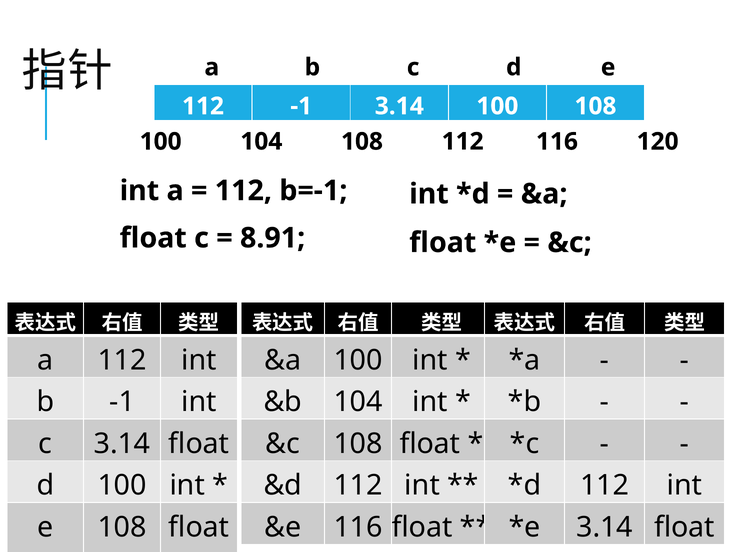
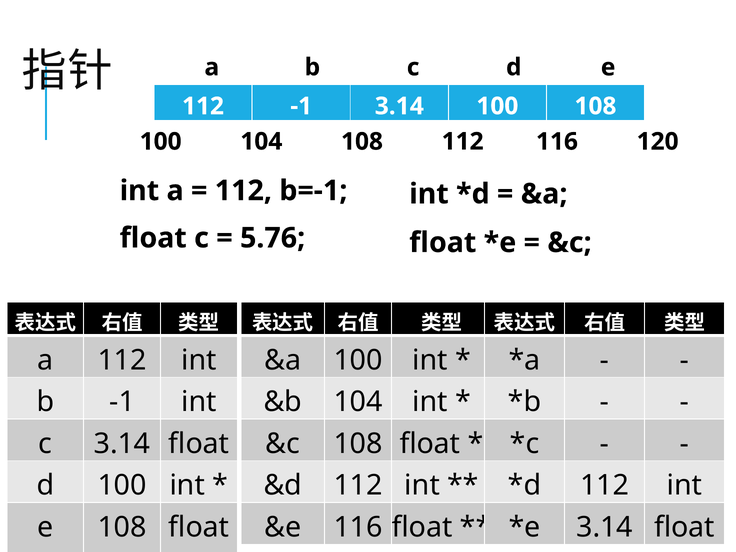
8.91: 8.91 -> 5.76
